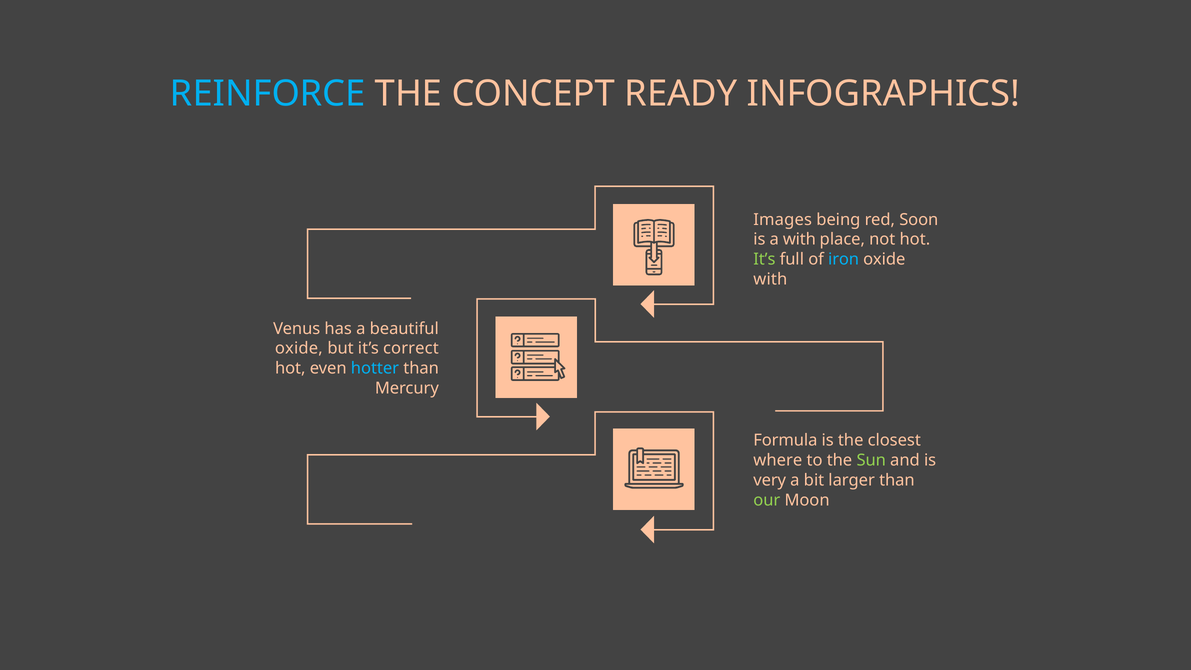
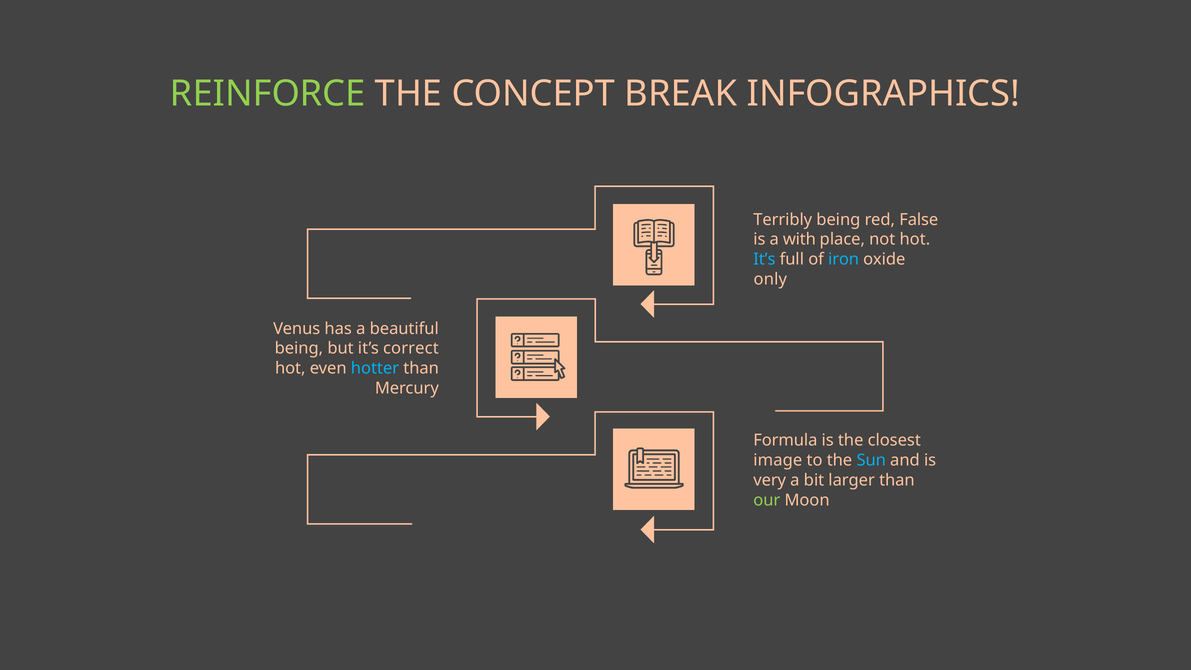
REINFORCE colour: light blue -> light green
READY: READY -> BREAK
Images: Images -> Terribly
Soon: Soon -> False
It’s at (764, 260) colour: light green -> light blue
with at (770, 279): with -> only
oxide at (299, 349): oxide -> being
where: where -> image
Sun colour: light green -> light blue
